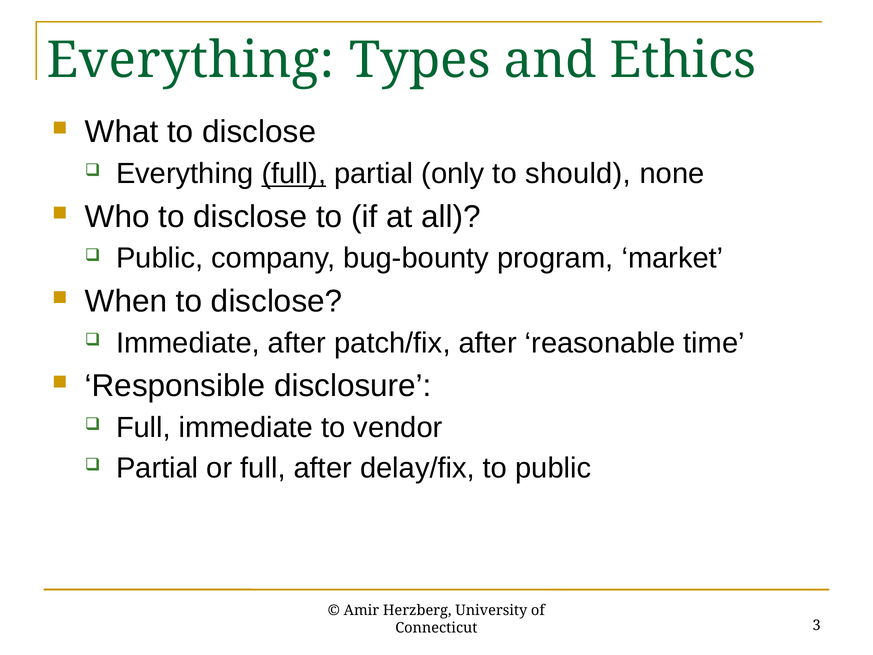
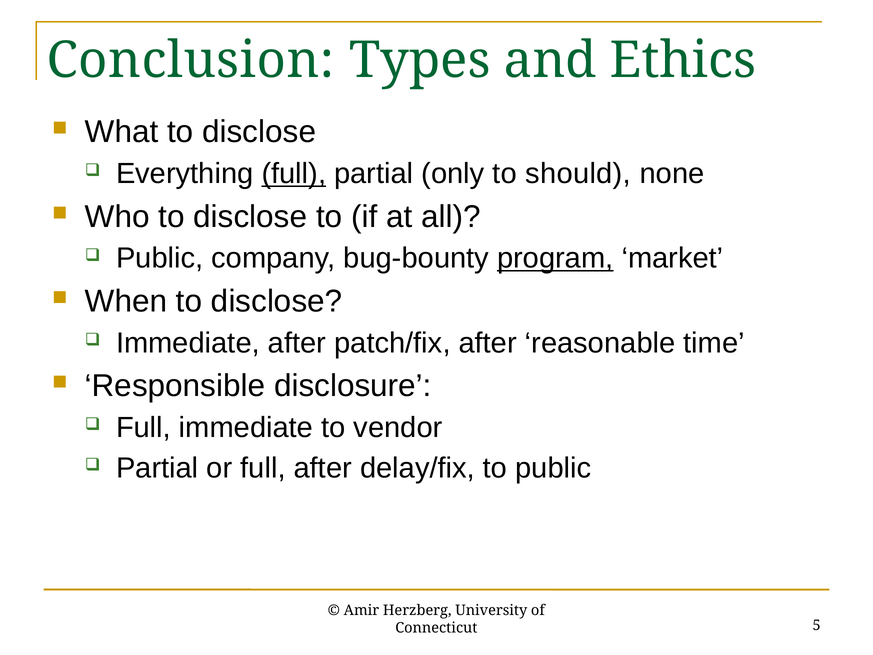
Everything at (191, 61): Everything -> Conclusion
program underline: none -> present
3: 3 -> 5
